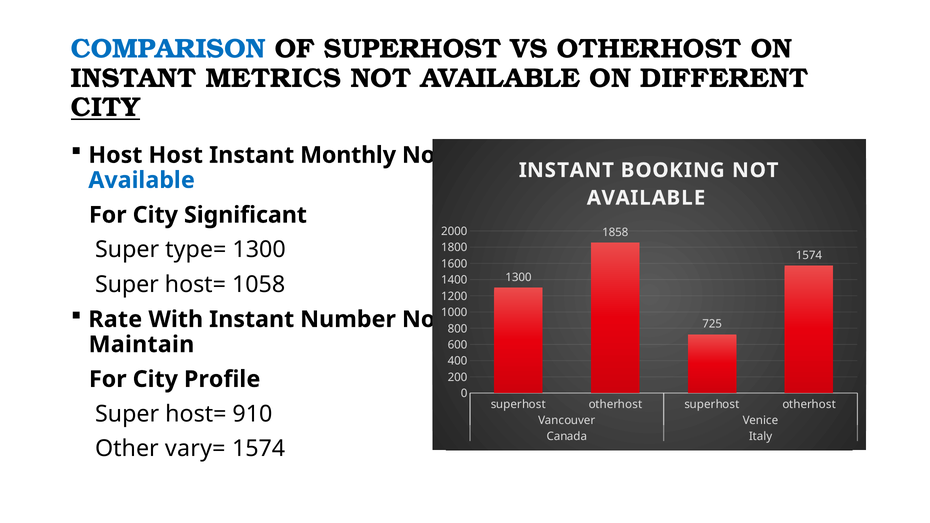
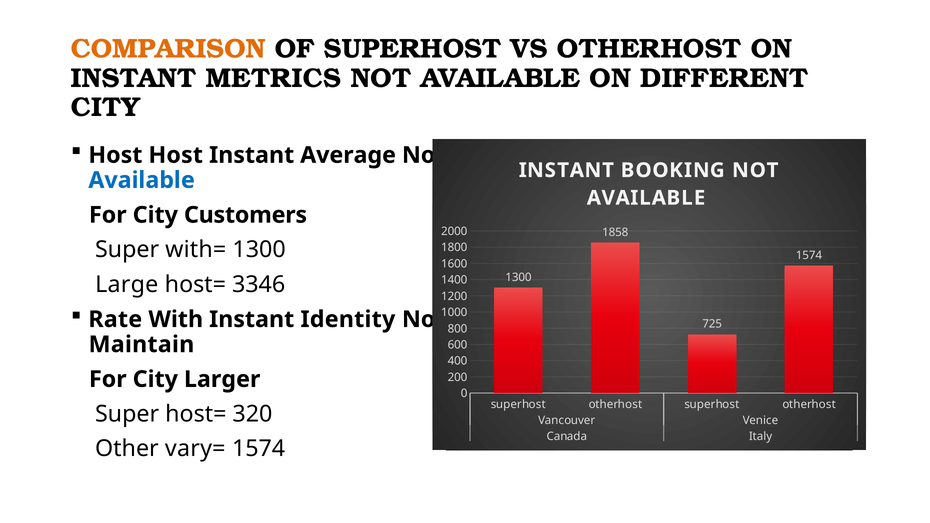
COMPARISON colour: blue -> orange
CITY at (106, 108) underline: present -> none
Monthly: Monthly -> Average
Significant: Significant -> Customers
type=: type= -> with=
Super at (127, 285): Super -> Large
1058: 1058 -> 3346
Number: Number -> Identity
Profile: Profile -> Larger
910: 910 -> 320
